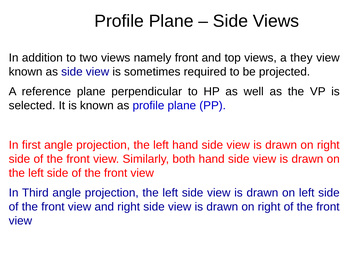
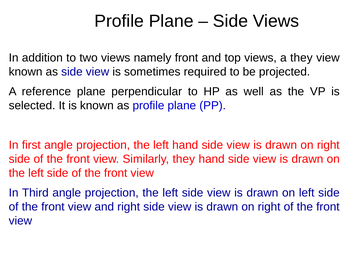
Similarly both: both -> they
